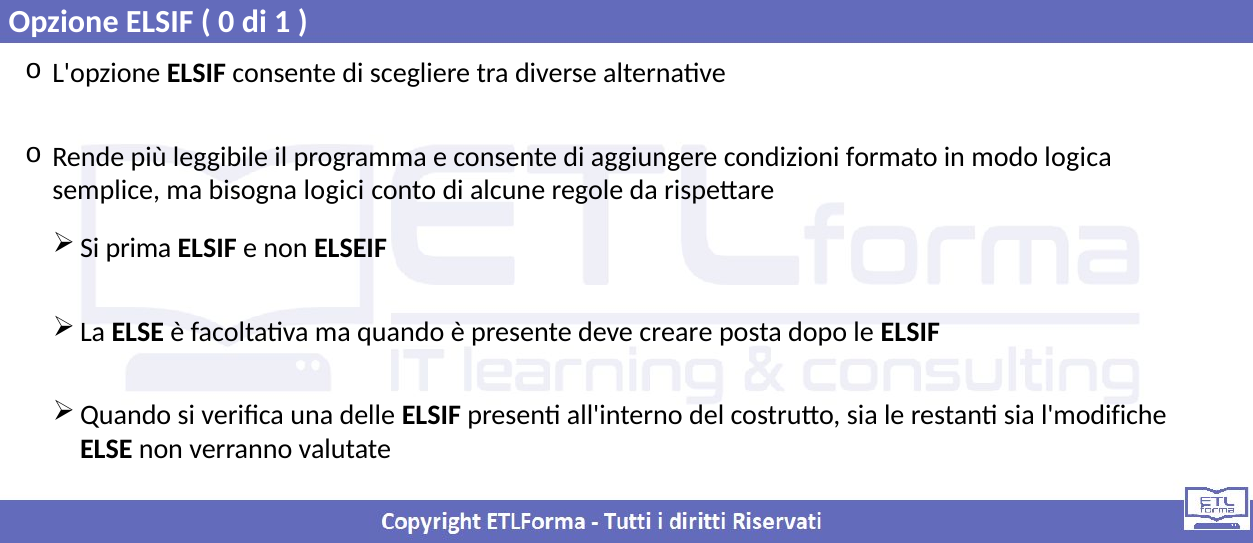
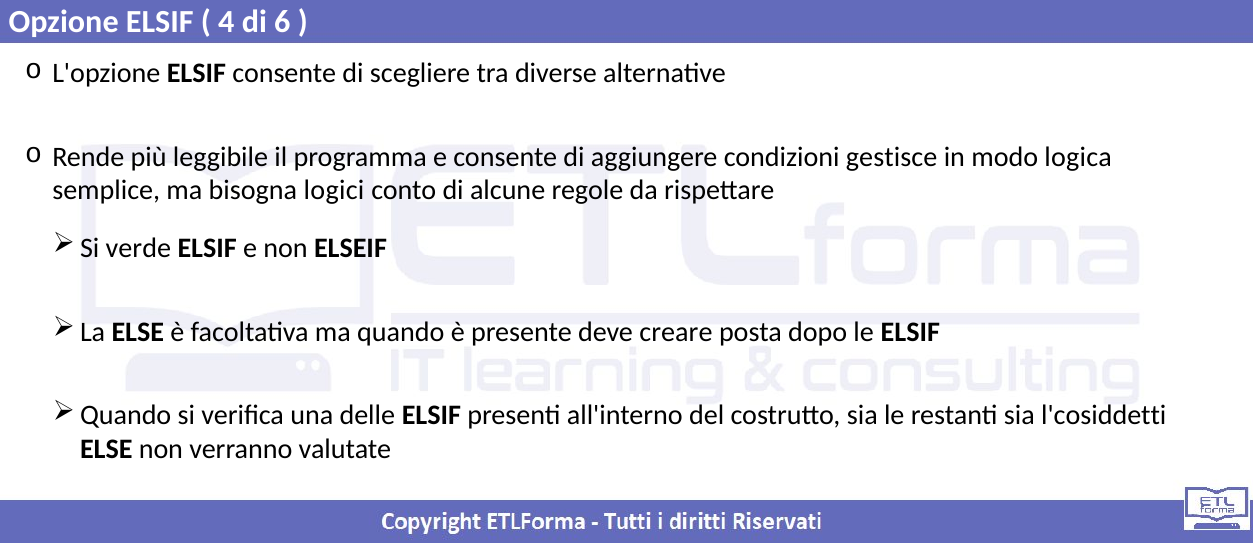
0: 0 -> 4
1: 1 -> 6
formato: formato -> gestisce
prima: prima -> verde
l'modifiche: l'modifiche -> l'cosiddetti
